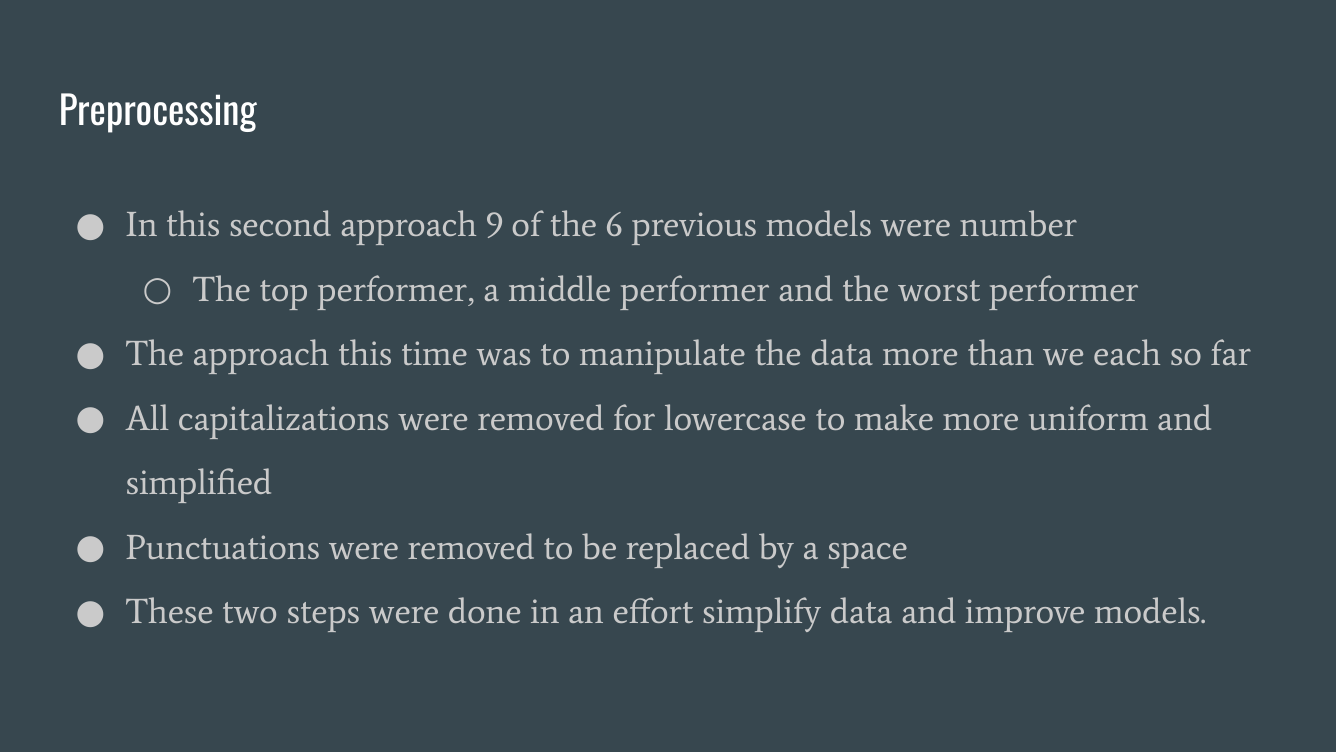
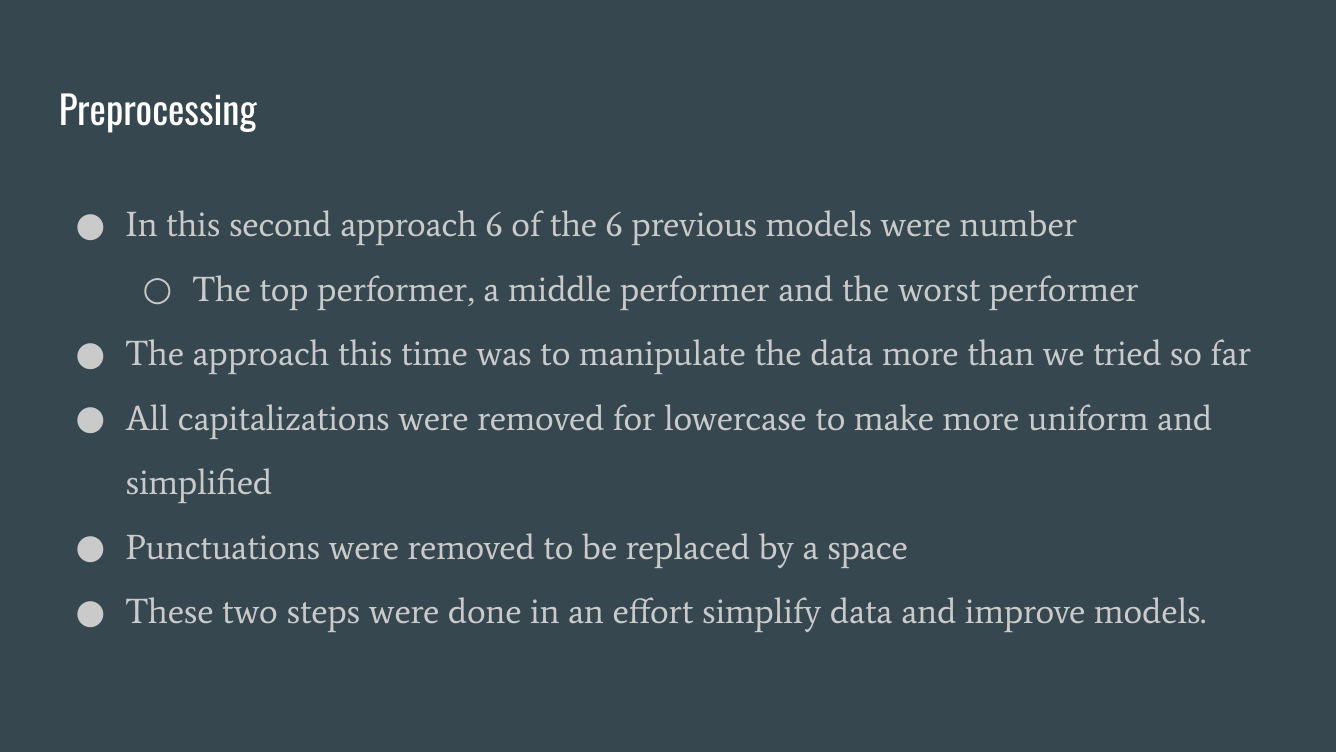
approach 9: 9 -> 6
each: each -> tried
